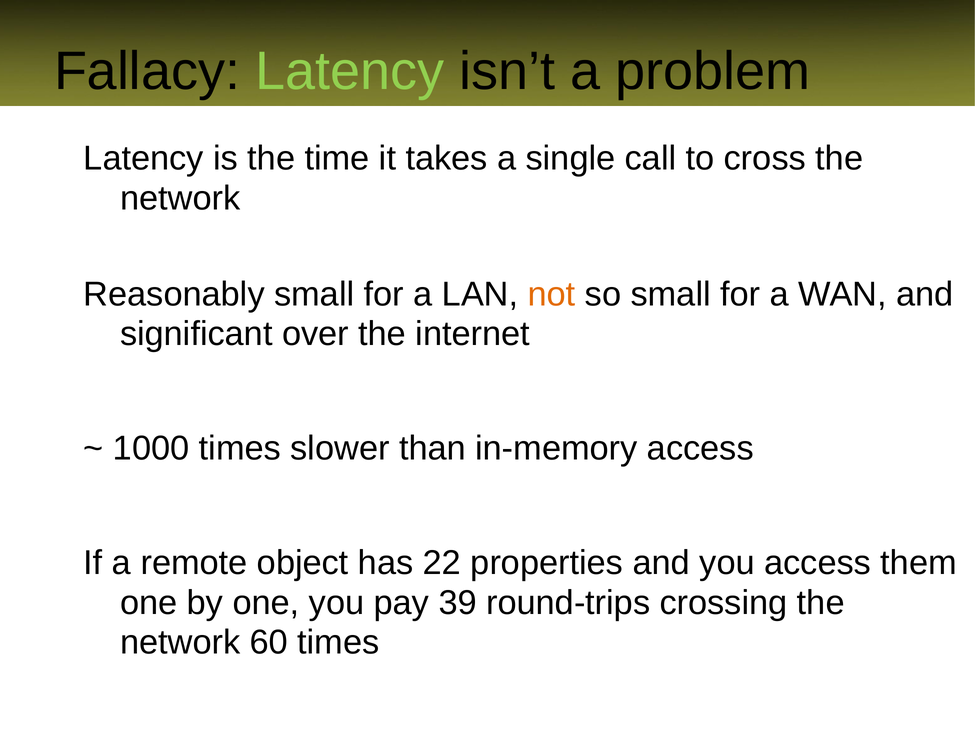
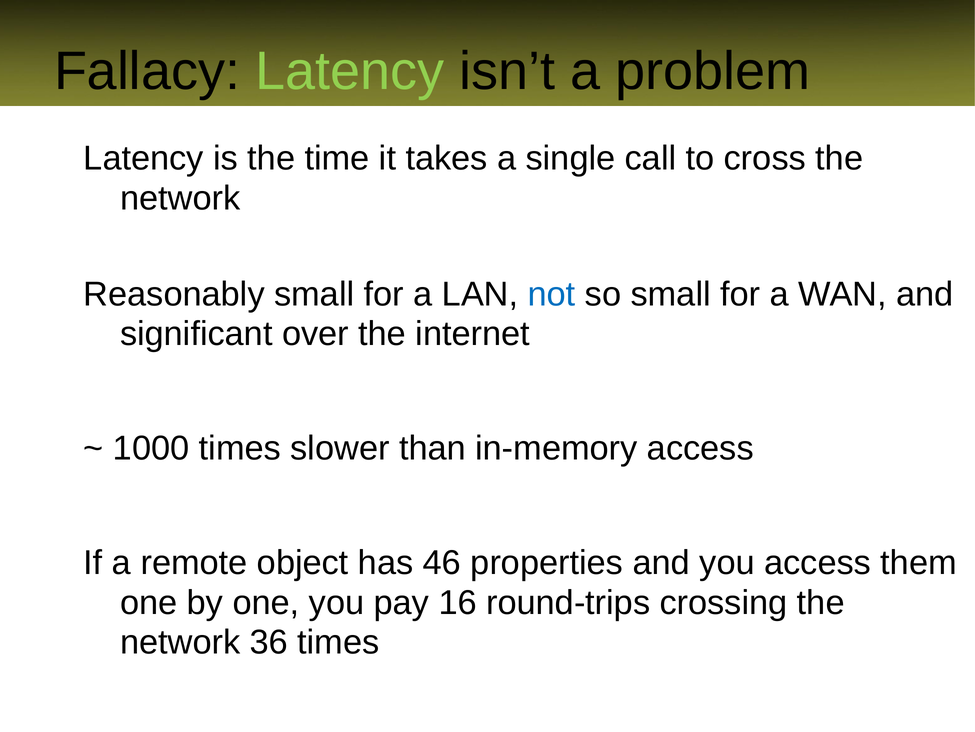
not colour: orange -> blue
22: 22 -> 46
39: 39 -> 16
60: 60 -> 36
